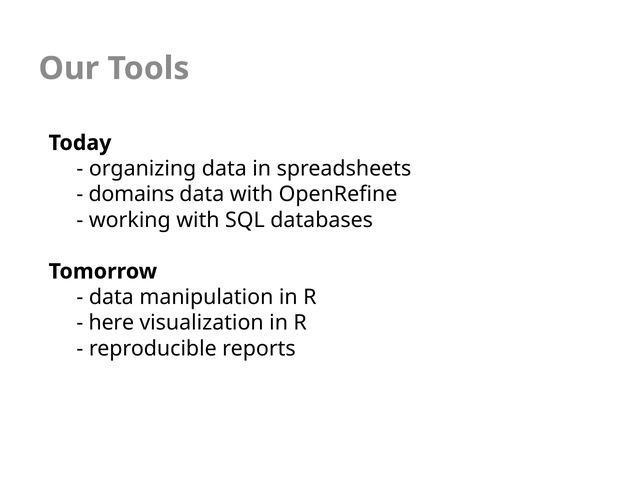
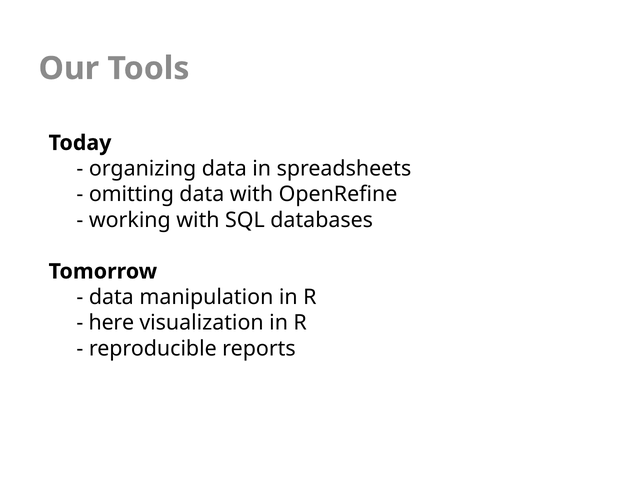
domains: domains -> omitting
